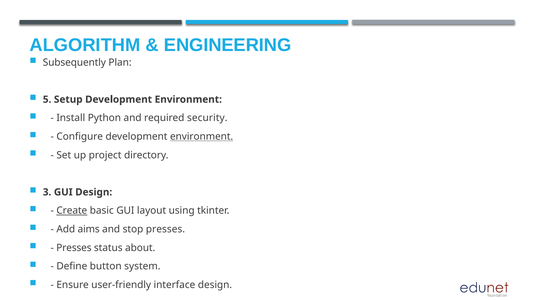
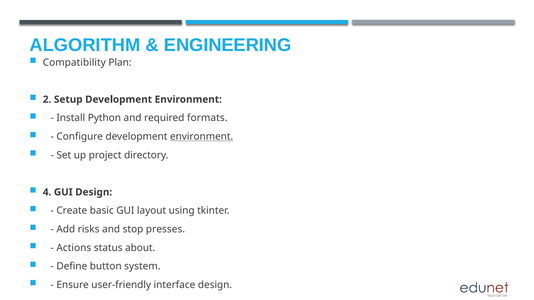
Subsequently: Subsequently -> Compatibility
5: 5 -> 2
security: security -> formats
3: 3 -> 4
Create underline: present -> none
aims: aims -> risks
Presses at (74, 248): Presses -> Actions
